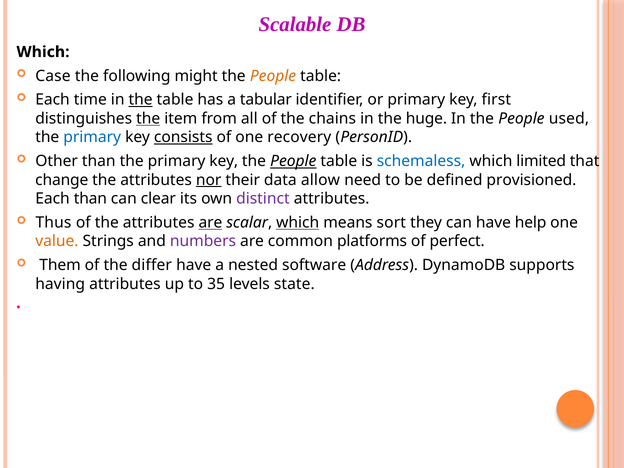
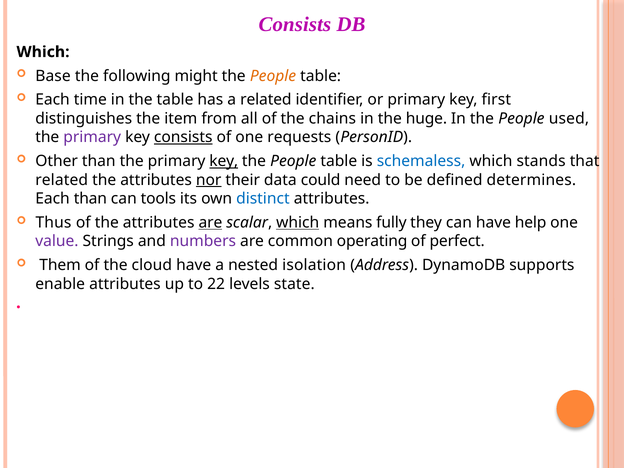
Scalable at (295, 24): Scalable -> Consists
Case: Case -> Base
the at (141, 100) underline: present -> none
a tabular: tabular -> related
the at (148, 119) underline: present -> none
primary at (92, 137) colour: blue -> purple
recovery: recovery -> requests
key at (224, 161) underline: none -> present
People at (293, 161) underline: present -> none
limited: limited -> stands
change at (62, 180): change -> related
allow: allow -> could
provisioned: provisioned -> determines
clear: clear -> tools
distinct colour: purple -> blue
sort: sort -> fully
value colour: orange -> purple
platforms: platforms -> operating
differ: differ -> cloud
software: software -> isolation
having: having -> enable
35: 35 -> 22
